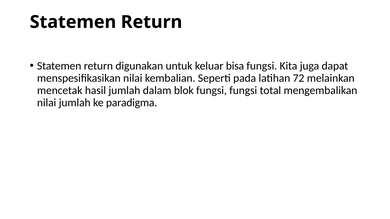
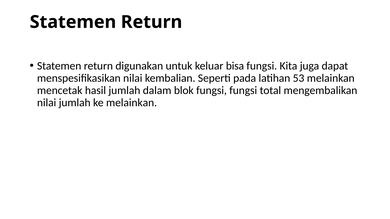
72: 72 -> 53
ke paradigma: paradigma -> melainkan
